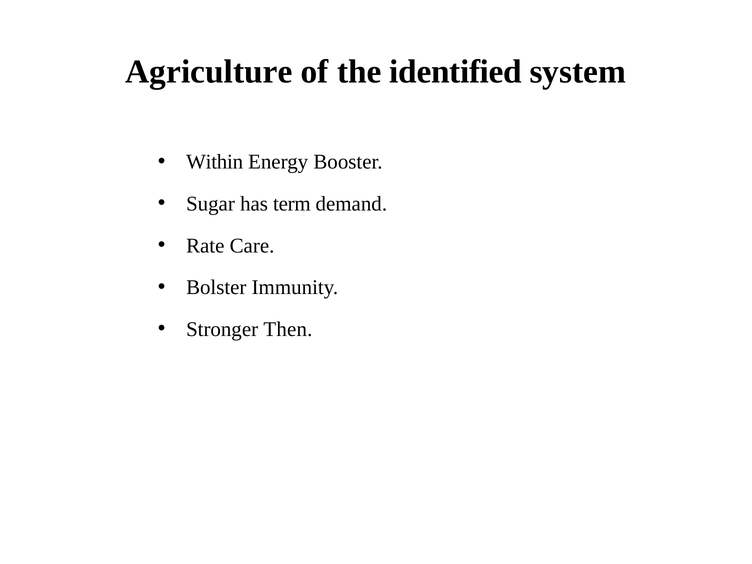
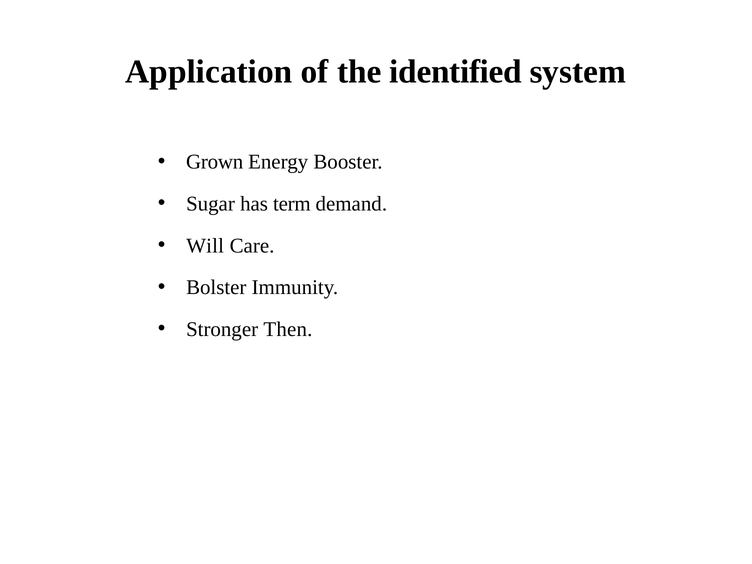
Agriculture: Agriculture -> Application
Within: Within -> Grown
Rate: Rate -> Will
